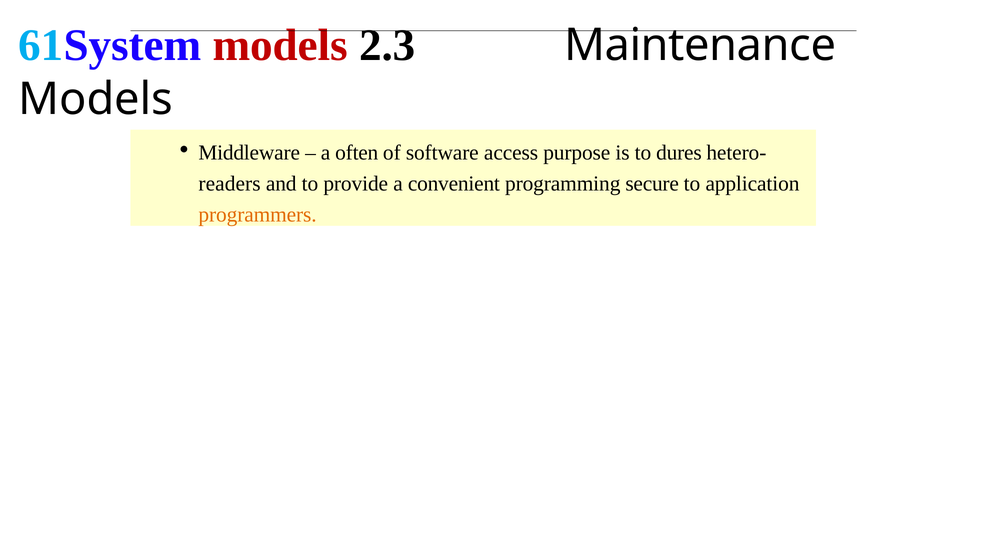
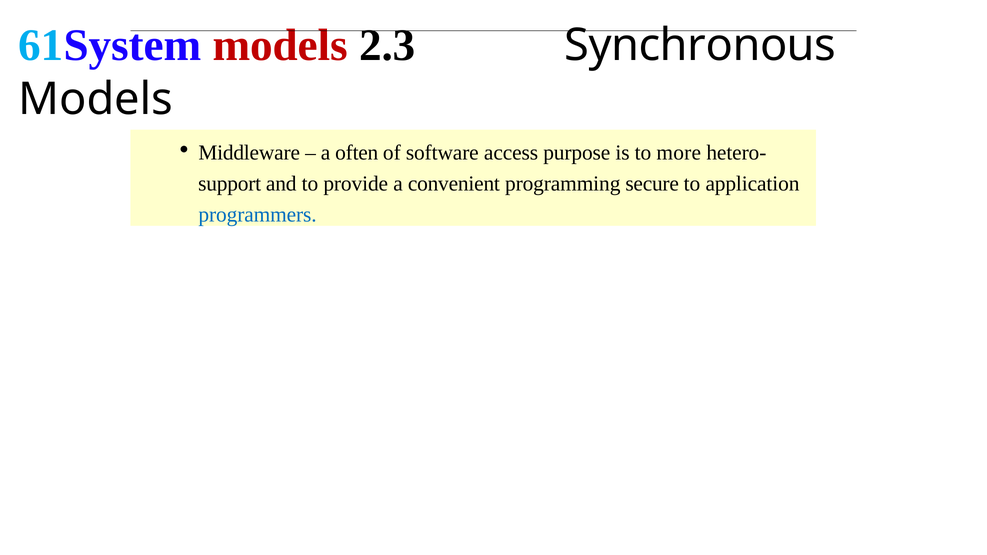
Maintenance: Maintenance -> Synchronous
dures: dures -> more
readers: readers -> support
programmers colour: orange -> blue
